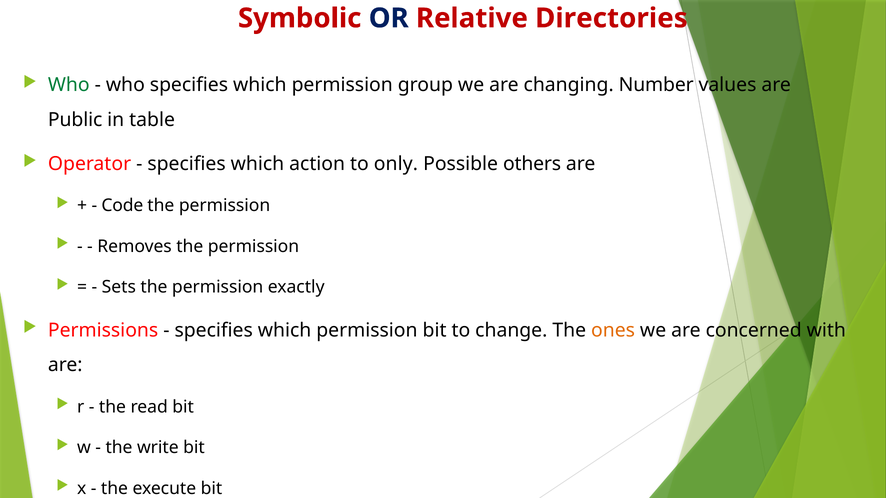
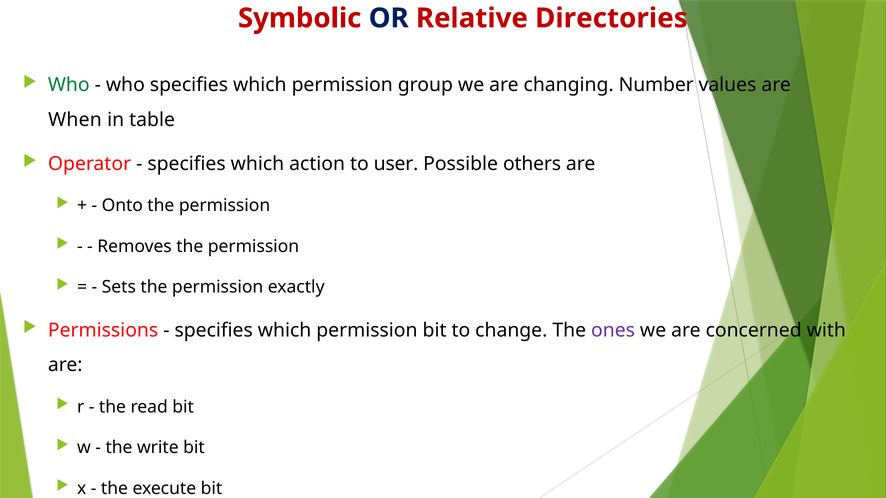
Public: Public -> When
only: only -> user
Code: Code -> Onto
ones colour: orange -> purple
